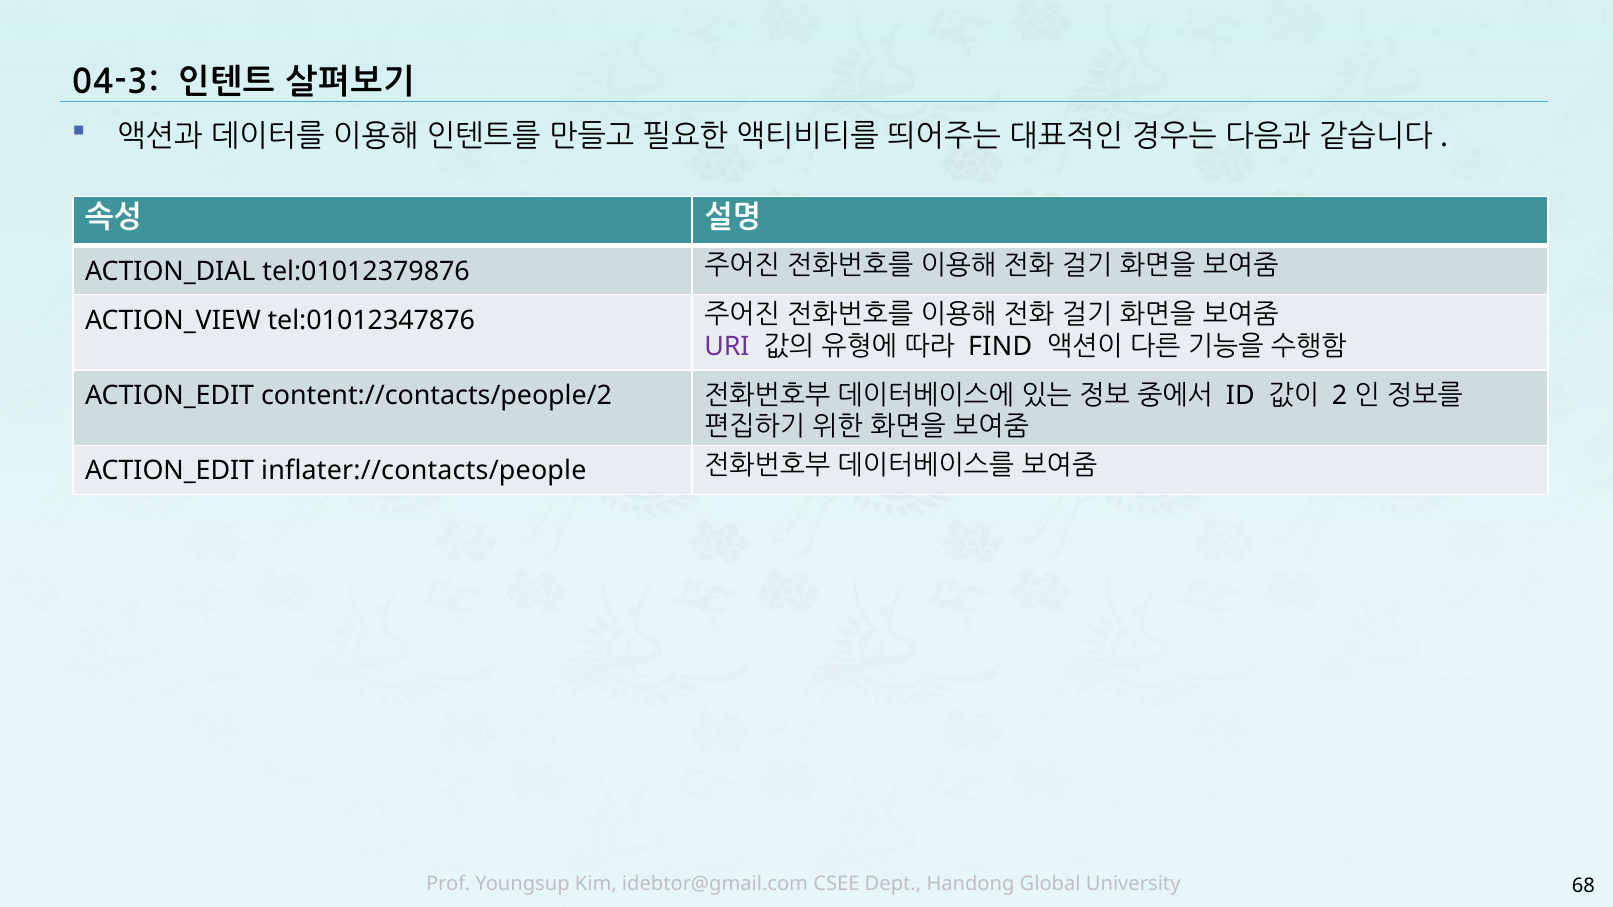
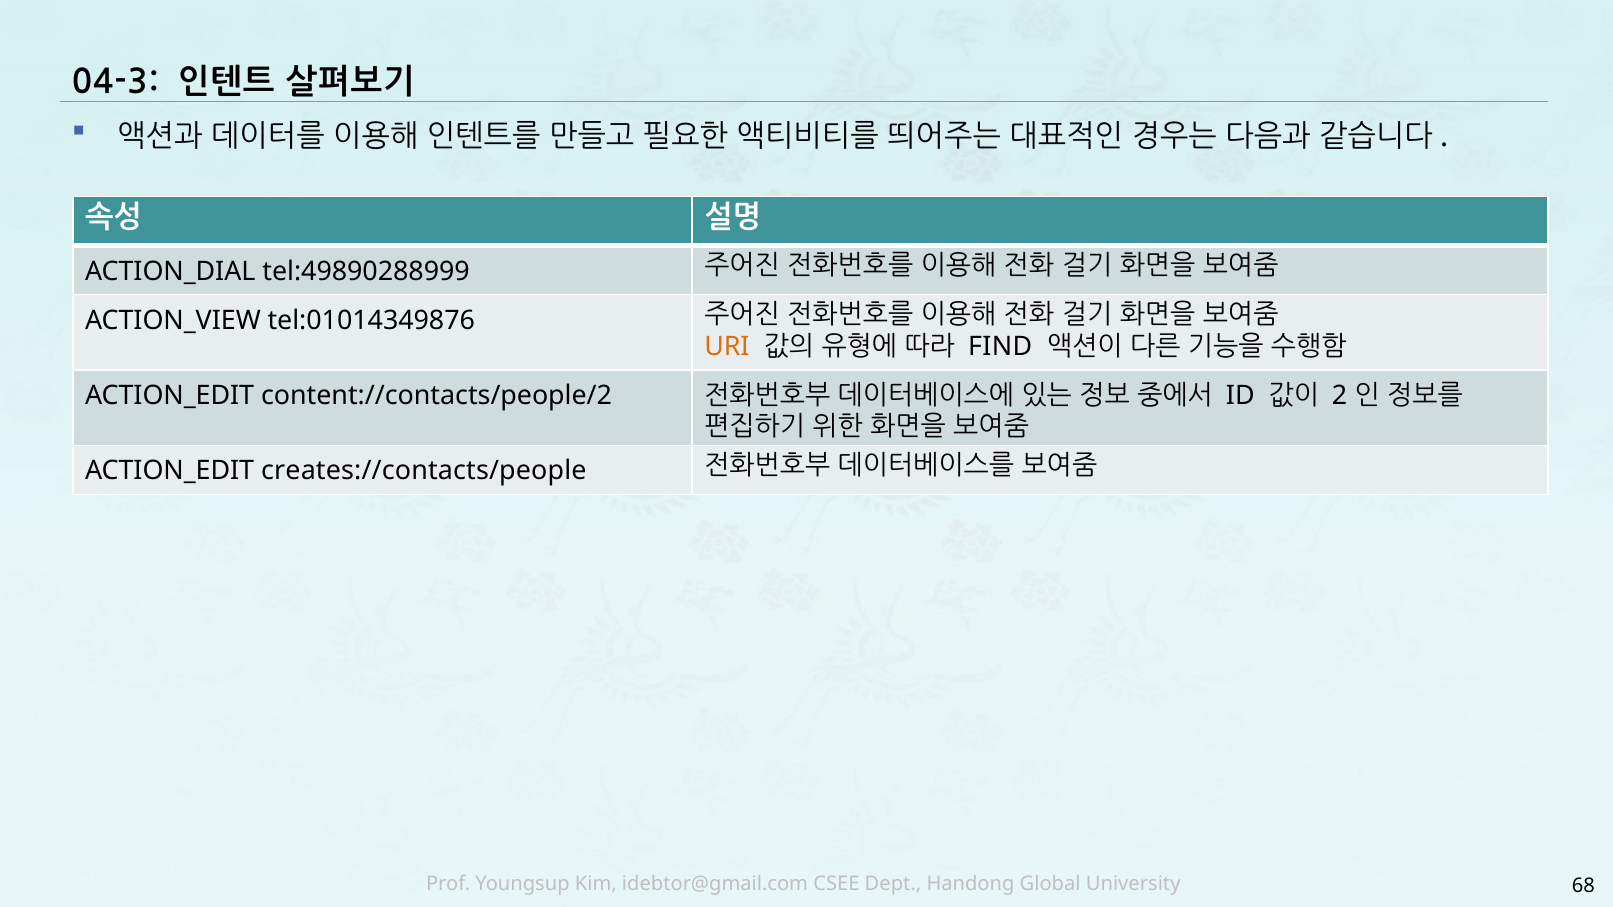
tel:01012379876: tel:01012379876 -> tel:49890288999
tel:01012347876: tel:01012347876 -> tel:01014349876
URI colour: purple -> orange
inflater://contacts/people: inflater://contacts/people -> creates://contacts/people
